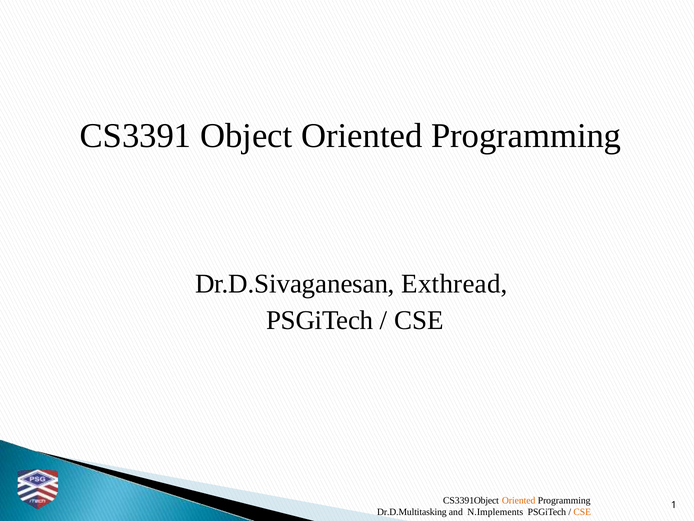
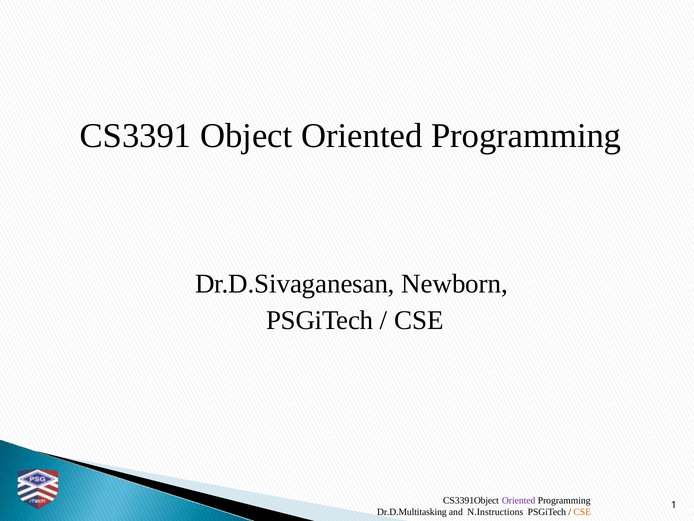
Exthread: Exthread -> Newborn
Oriented at (519, 500) colour: orange -> purple
N.Implements: N.Implements -> N.Instructions
